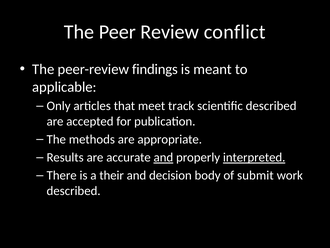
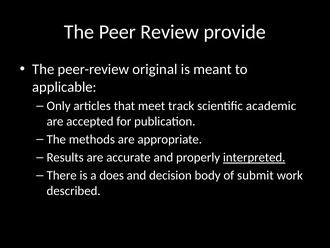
conflict: conflict -> provide
findings: findings -> original
scientific described: described -> academic
and at (163, 157) underline: present -> none
their: their -> does
